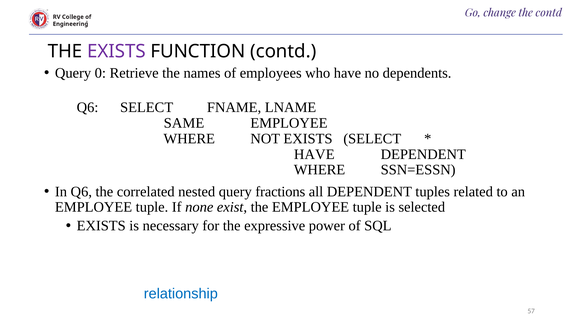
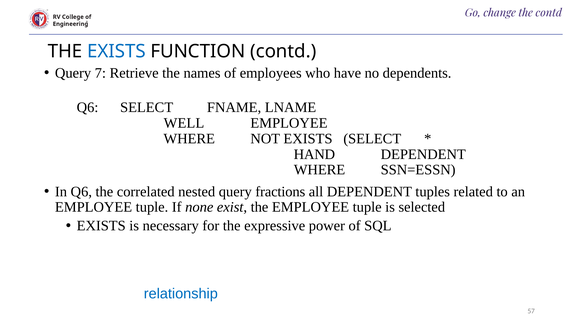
EXISTS at (116, 51) colour: purple -> blue
0: 0 -> 7
SAME: SAME -> WELL
HAVE at (314, 154): HAVE -> HAND
